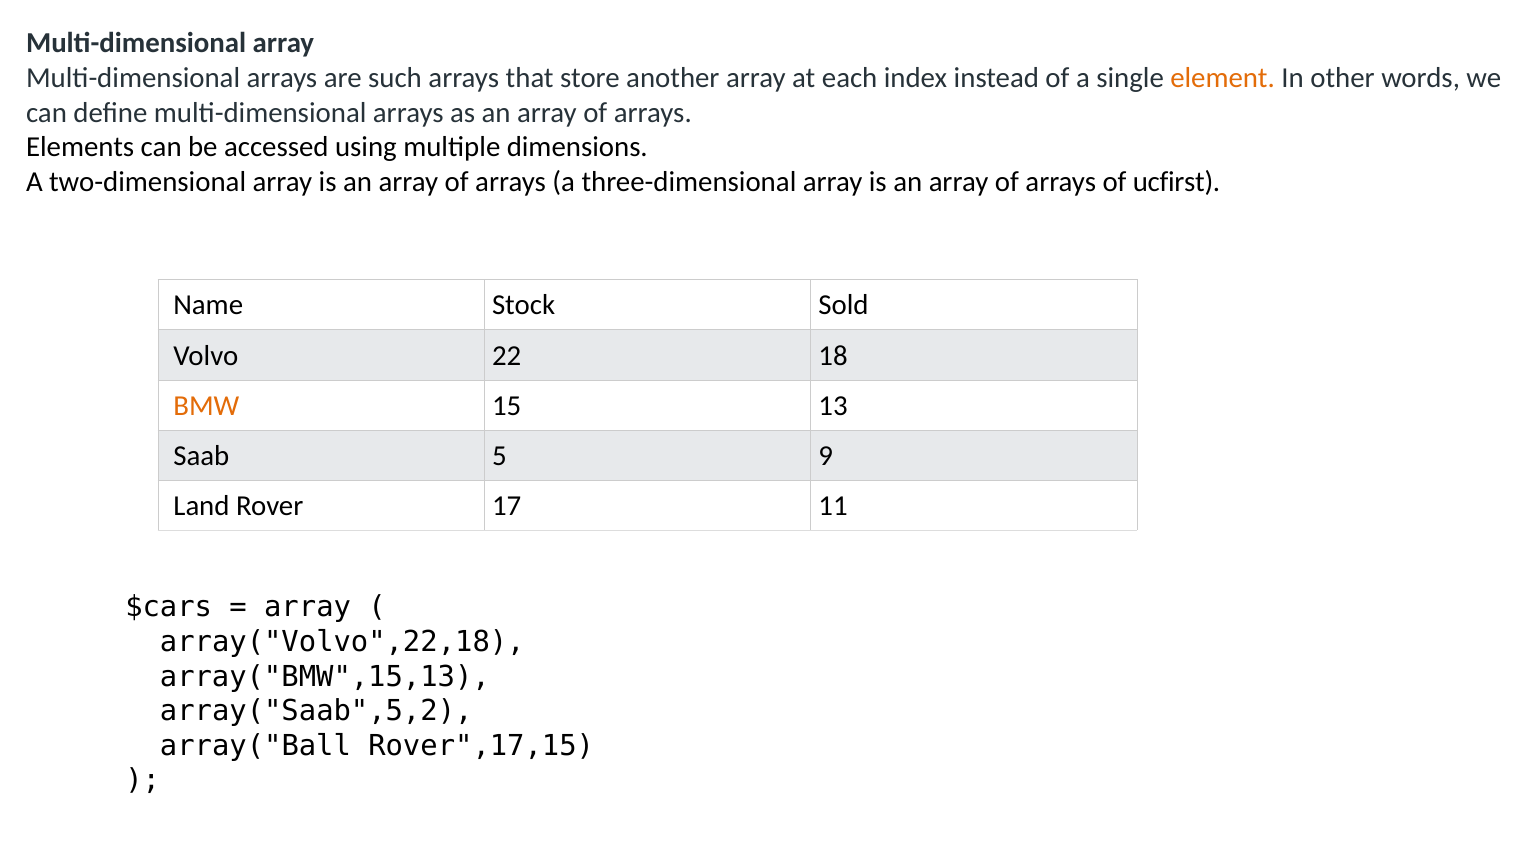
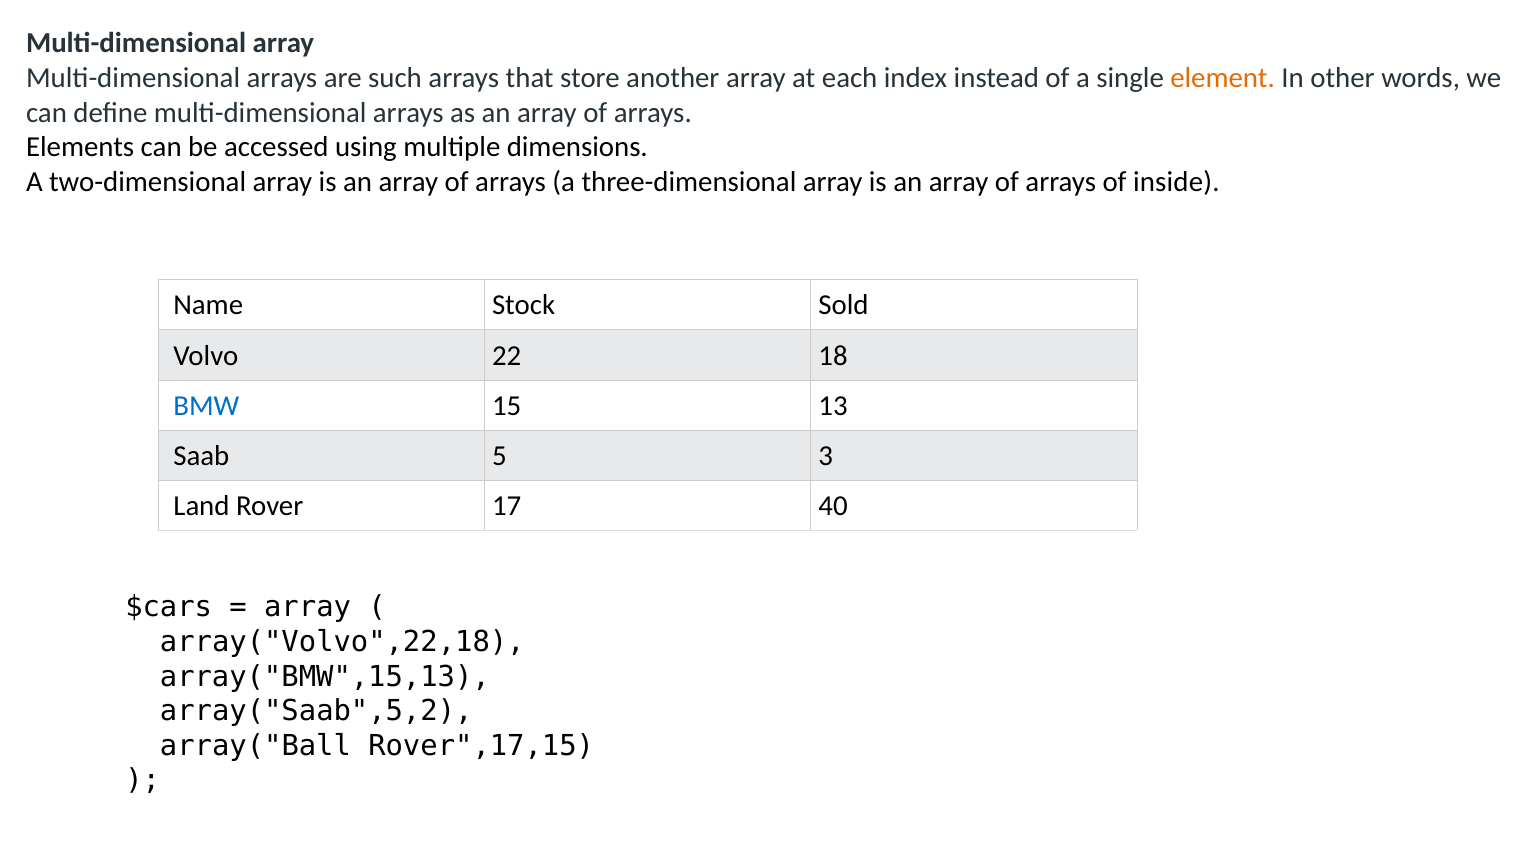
ucfirst: ucfirst -> inside
BMW colour: orange -> blue
9: 9 -> 3
11: 11 -> 40
